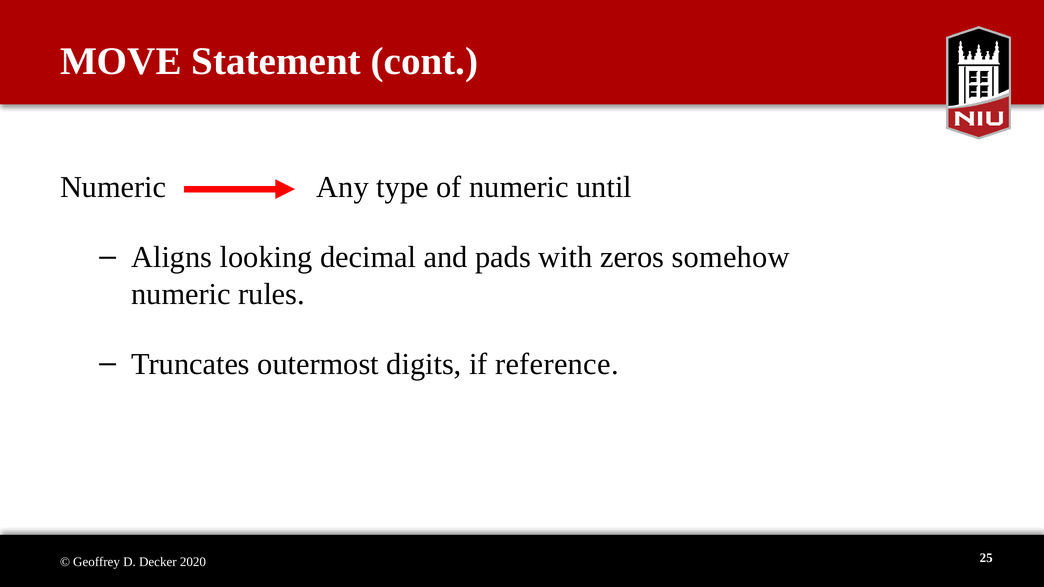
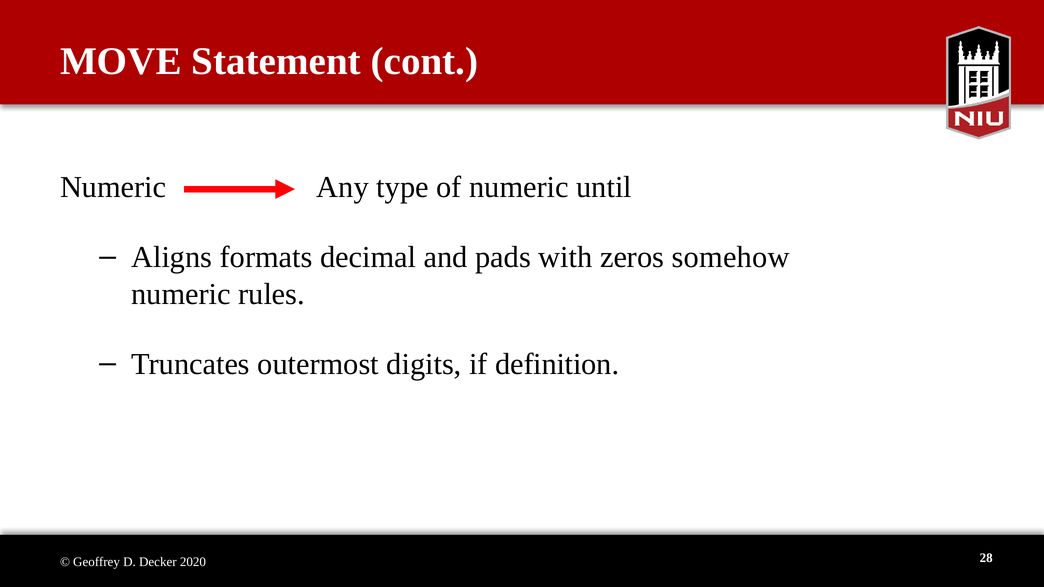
looking: looking -> formats
reference: reference -> definition
25: 25 -> 28
